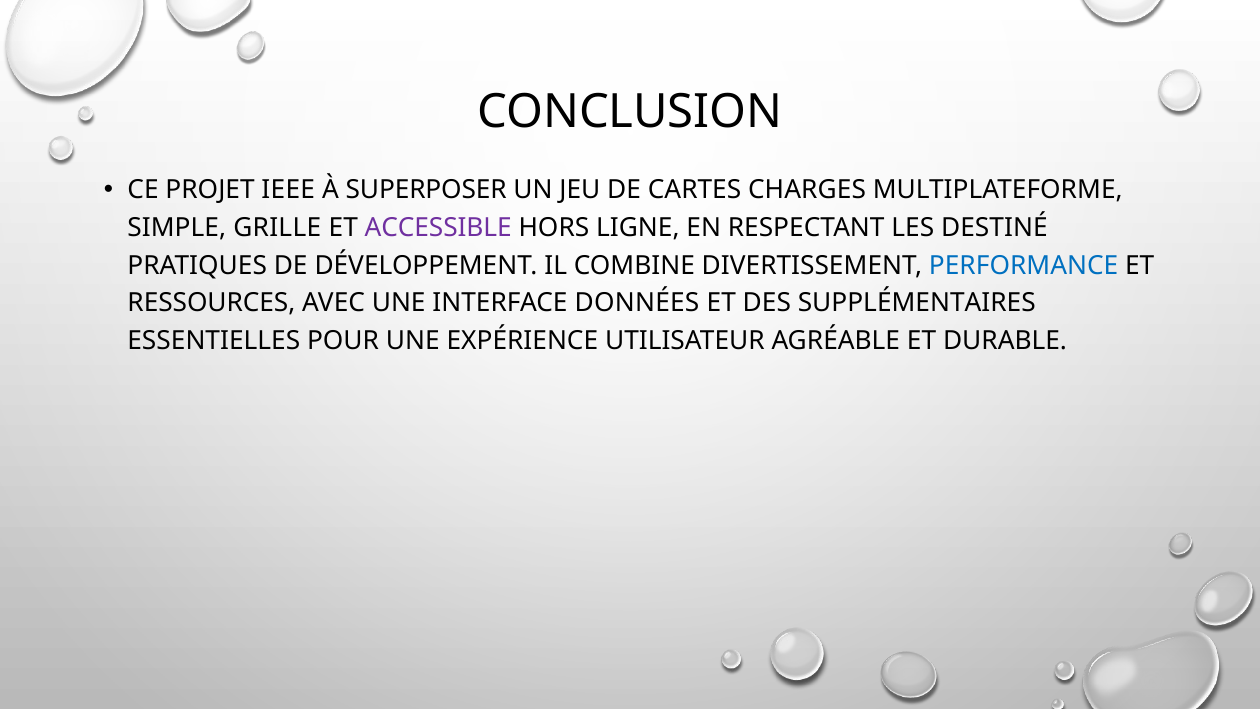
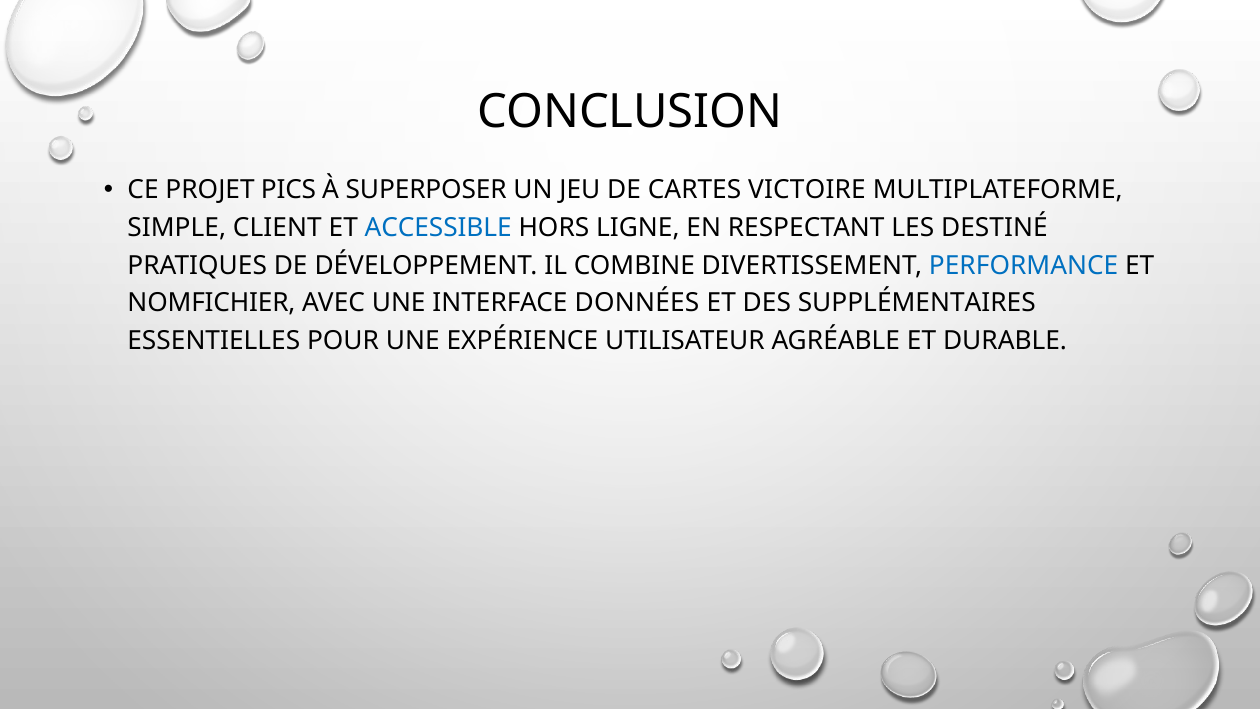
IEEE: IEEE -> PICS
CHARGES: CHARGES -> VICTOIRE
GRILLE: GRILLE -> CLIENT
ACCESSIBLE colour: purple -> blue
RESSOURCES: RESSOURCES -> NOMFICHIER
